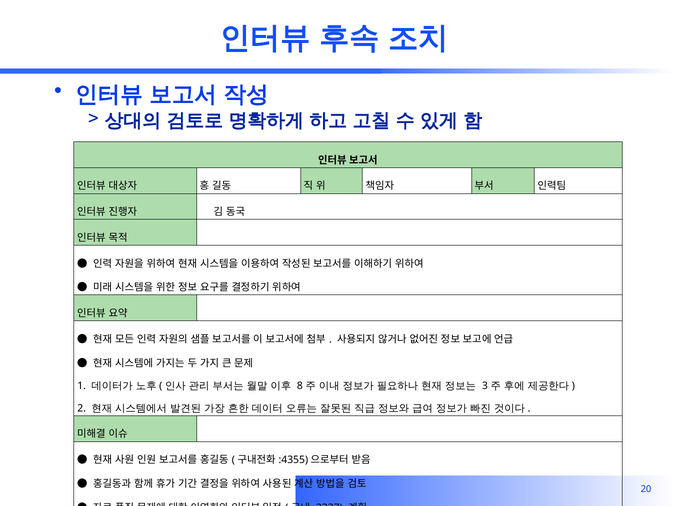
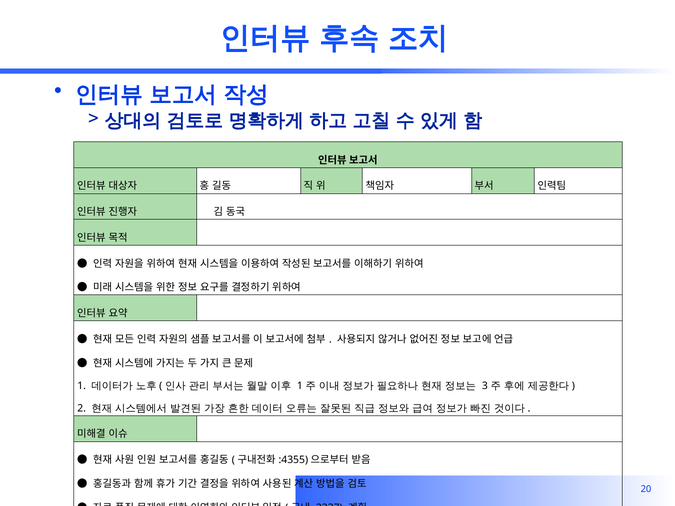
8 at (300, 386): 8 -> 1
